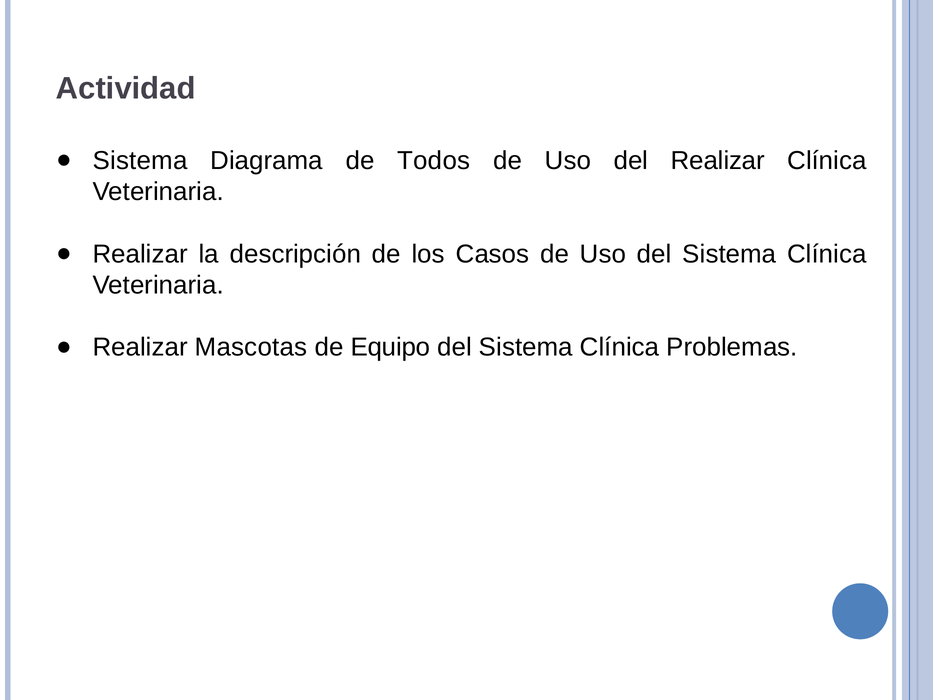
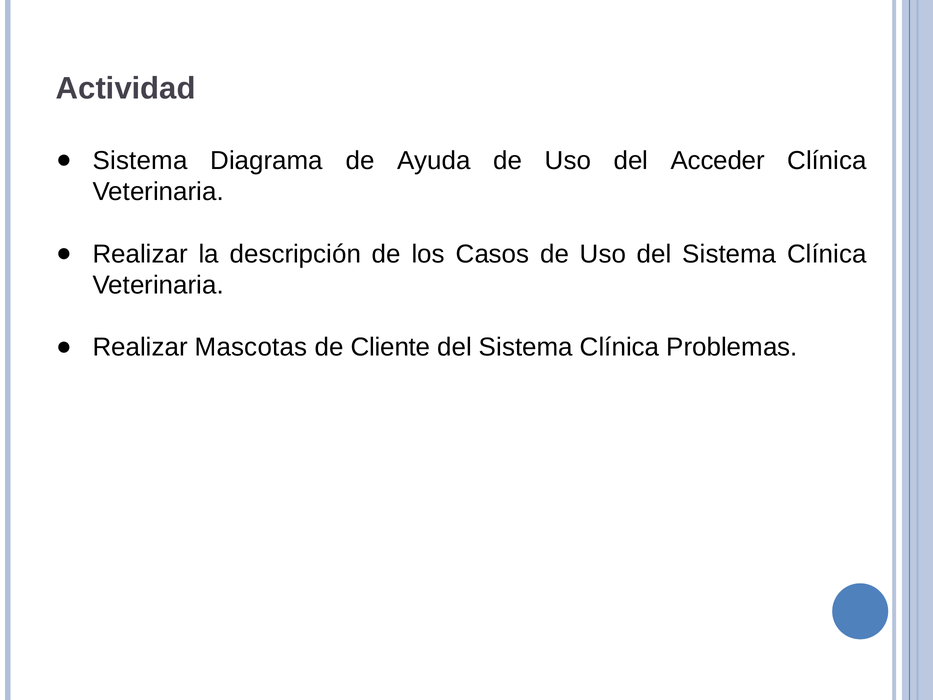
Todos: Todos -> Ayuda
del Realizar: Realizar -> Acceder
Equipo: Equipo -> Cliente
